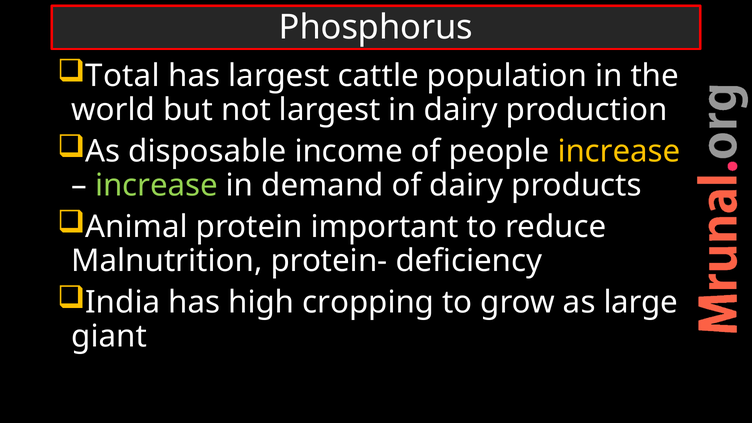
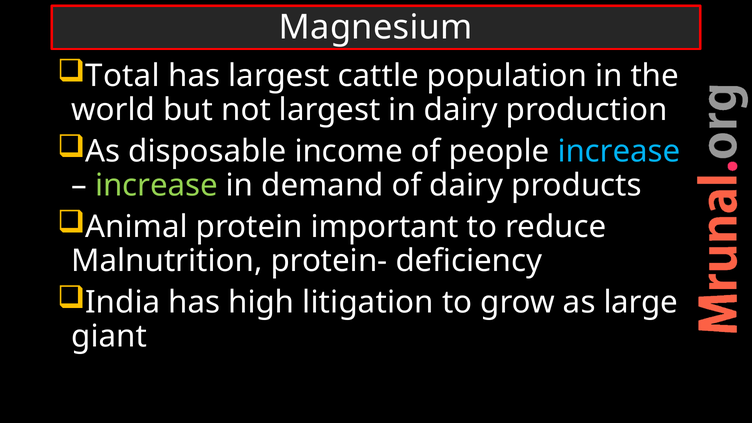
Phosphorus: Phosphorus -> Magnesium
increase at (619, 151) colour: yellow -> light blue
cropping: cropping -> litigation
